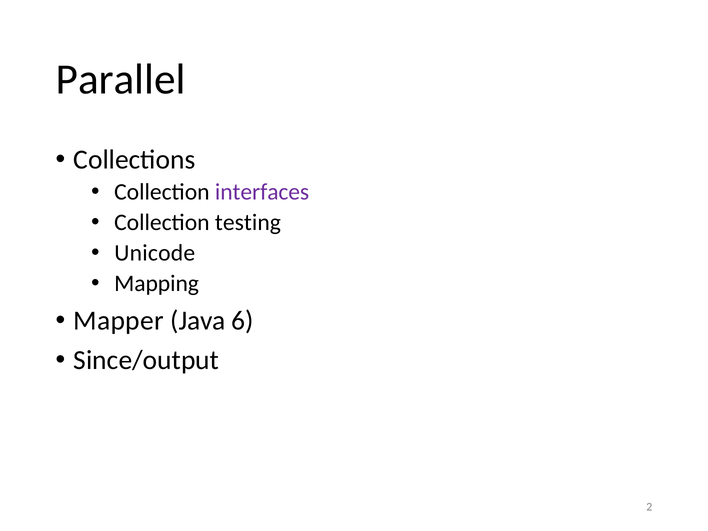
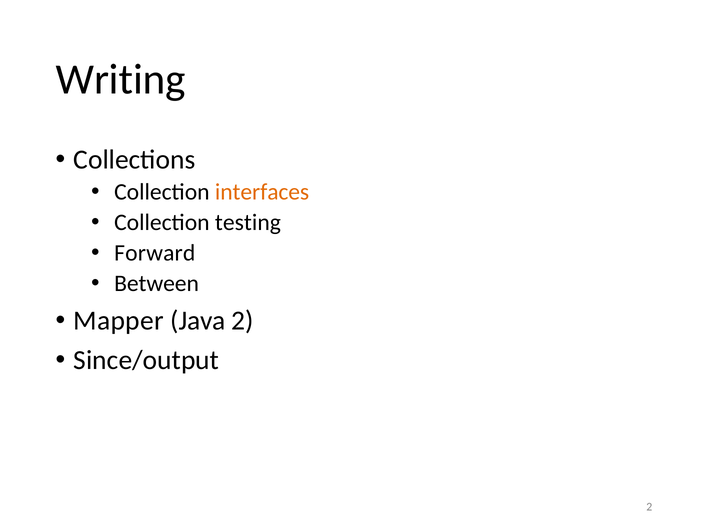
Parallel: Parallel -> Writing
interfaces colour: purple -> orange
Unicode: Unicode -> Forward
Mapping: Mapping -> Between
Java 6: 6 -> 2
